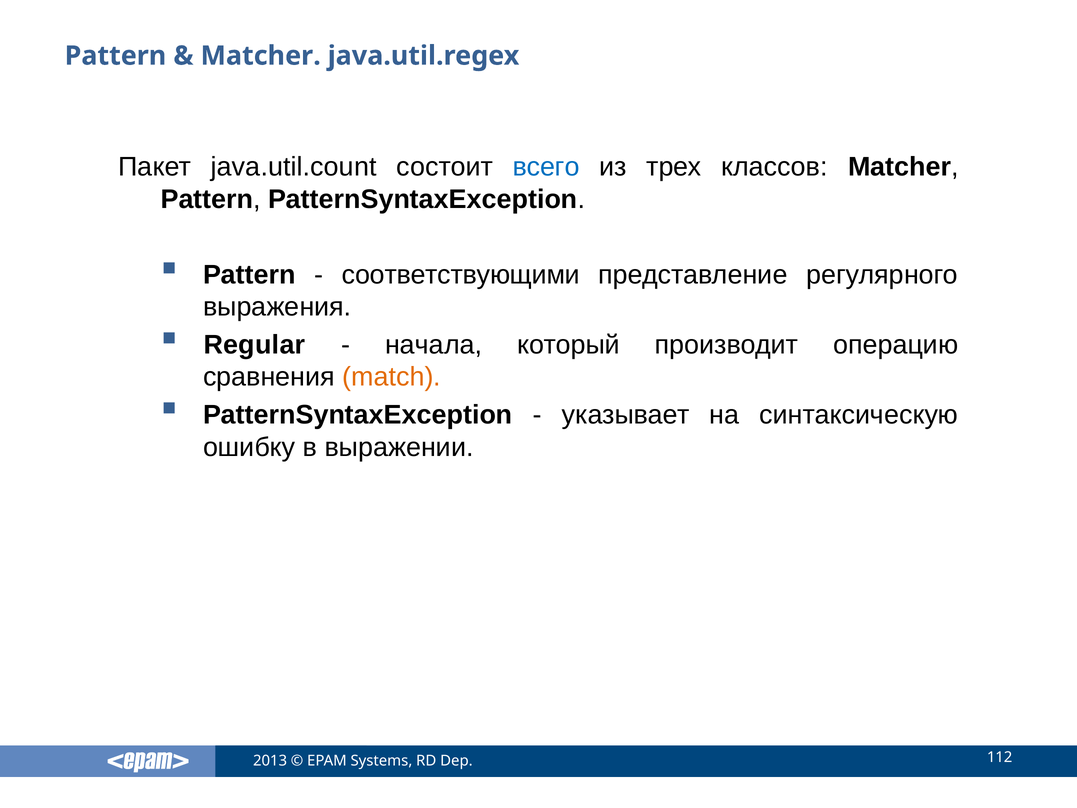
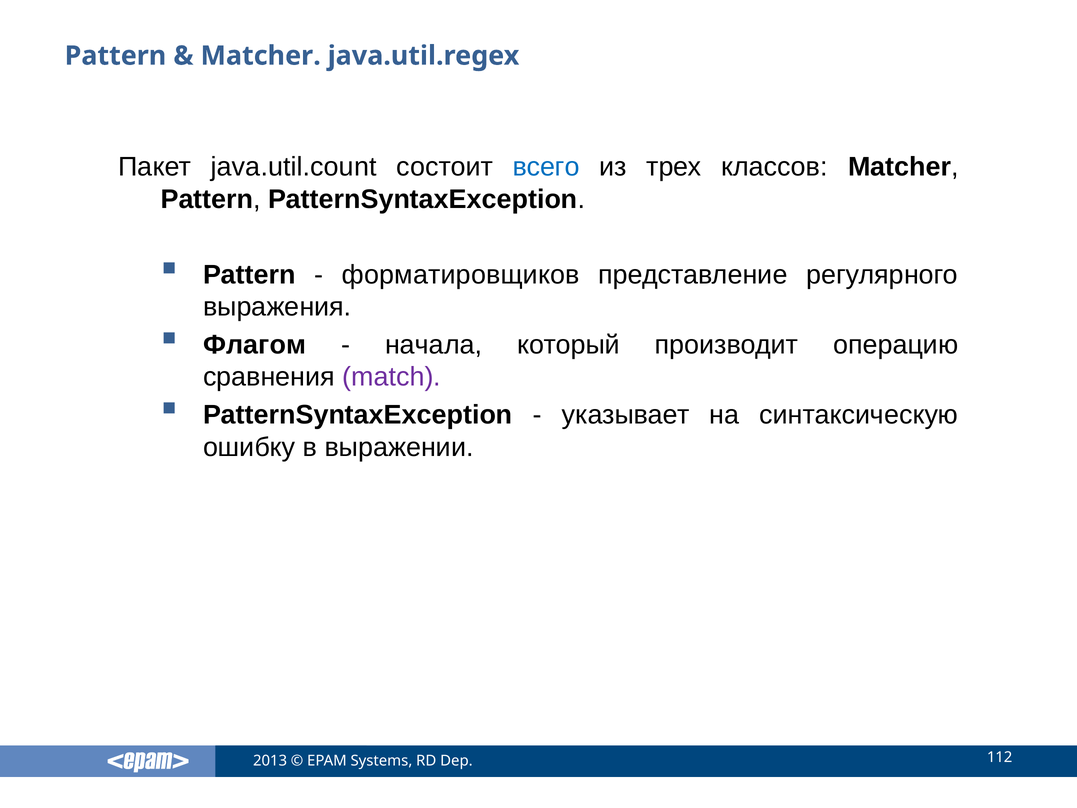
соответствующими: соответствующими -> форматировщиков
Regular: Regular -> Флагом
match colour: orange -> purple
